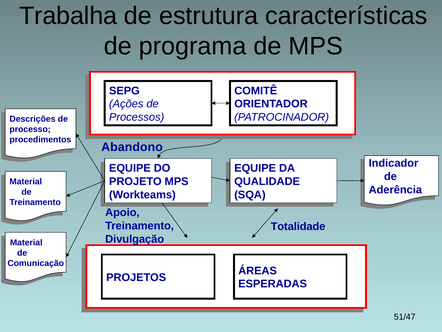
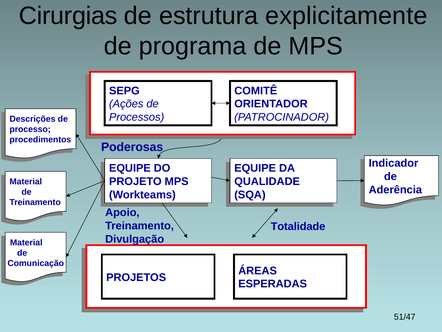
Trabalha: Trabalha -> Cirurgias
características: características -> explicitamente
Abandono: Abandono -> Poderosas
